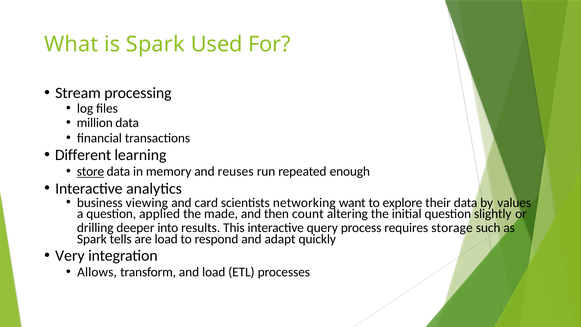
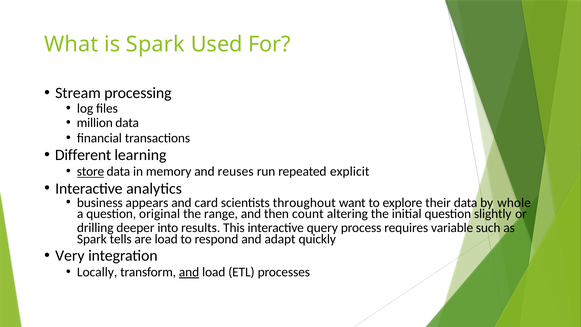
enough: enough -> explicit
viewing: viewing -> appears
networking: networking -> throughout
values: values -> whole
applied: applied -> original
made: made -> range
storage: storage -> variable
Allows: Allows -> Locally
and at (189, 272) underline: none -> present
